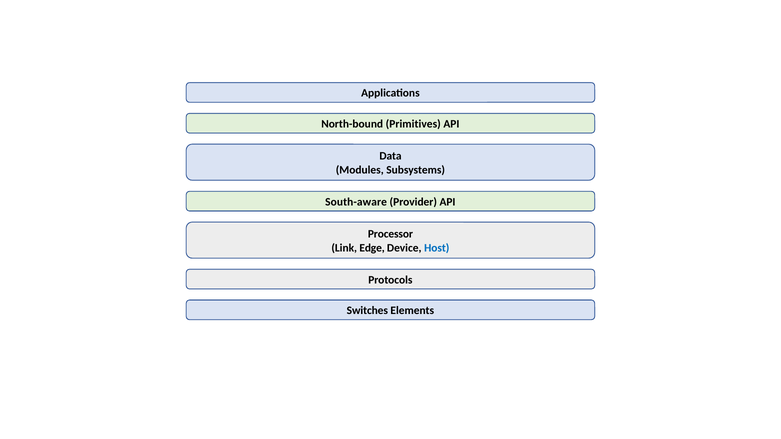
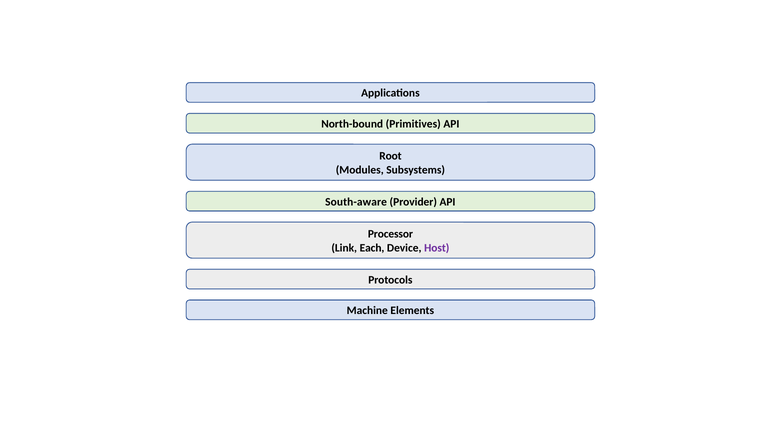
Data: Data -> Root
Edge: Edge -> Each
Host colour: blue -> purple
Switches: Switches -> Machine
